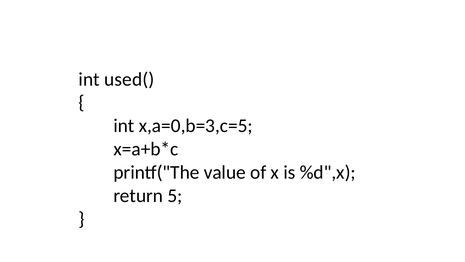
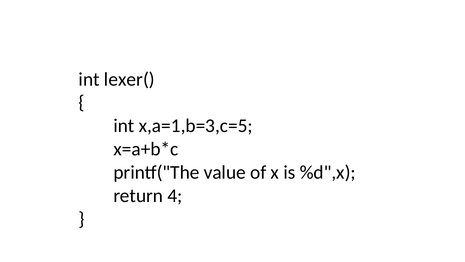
used(: used( -> lexer(
x,a=0,b=3,c=5: x,a=0,b=3,c=5 -> x,a=1,b=3,c=5
5: 5 -> 4
